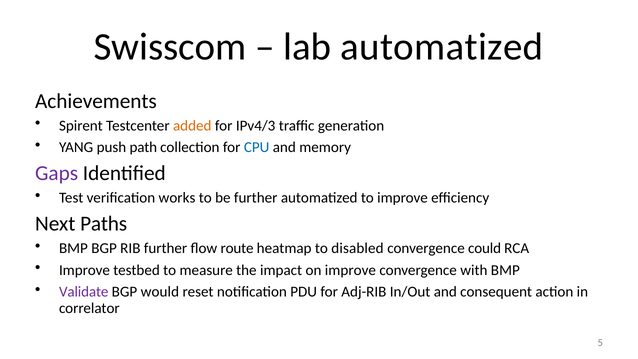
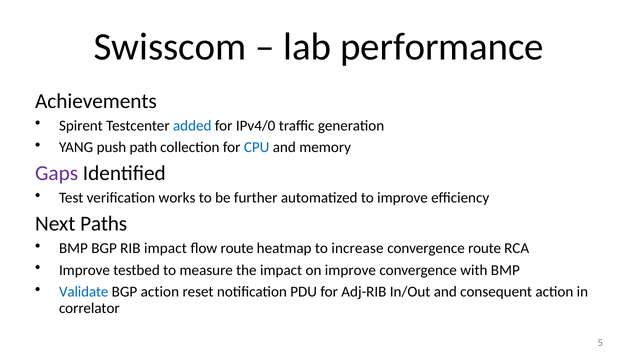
lab automatized: automatized -> performance
added colour: orange -> blue
IPv4/3: IPv4/3 -> IPv4/0
RIB further: further -> impact
disabled: disabled -> increase
convergence could: could -> route
Validate colour: purple -> blue
BGP would: would -> action
